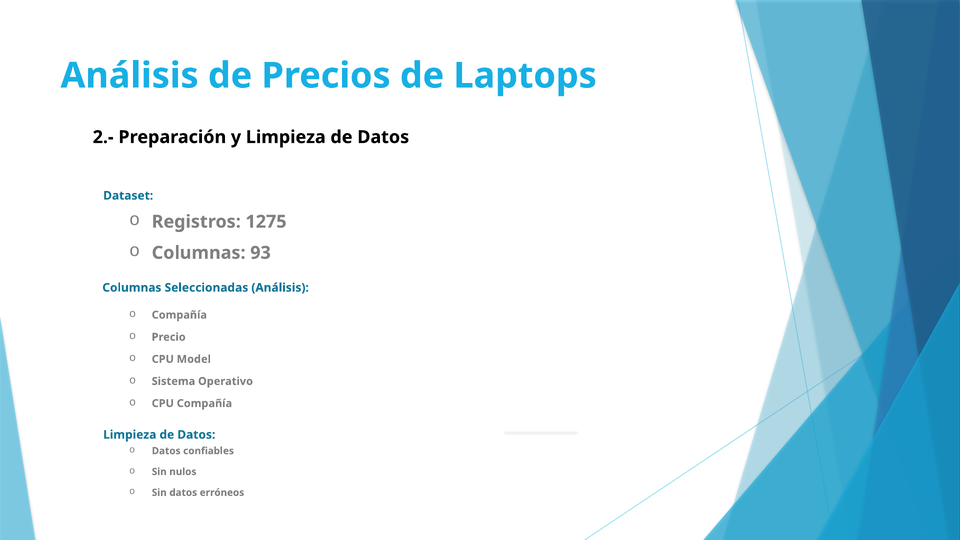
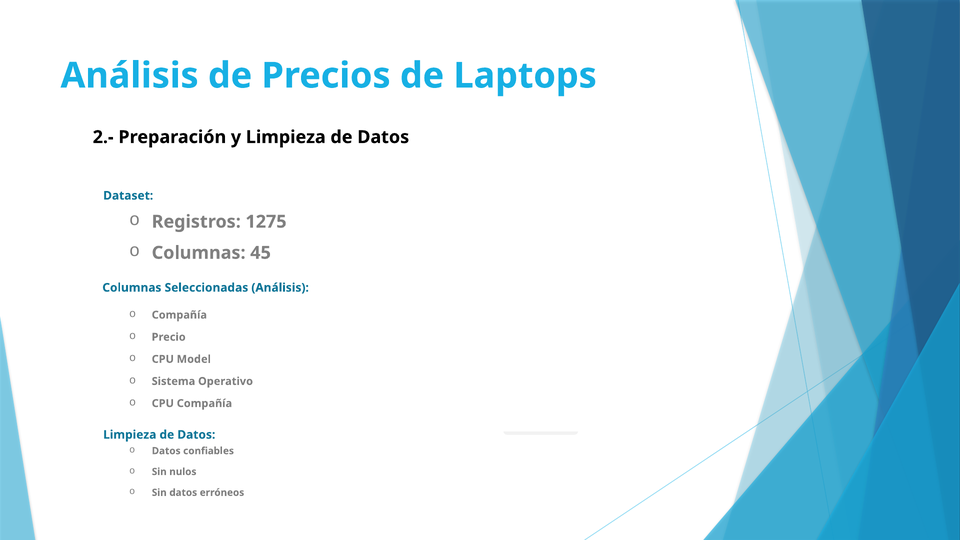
93: 93 -> 45
